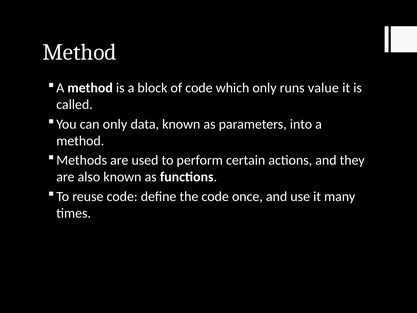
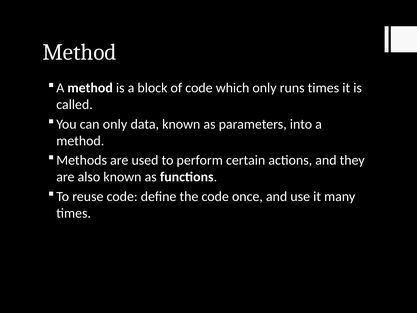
runs value: value -> times
